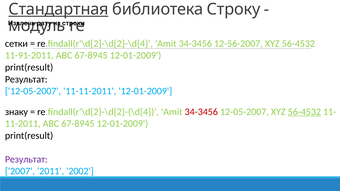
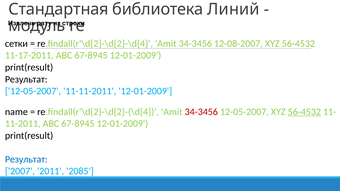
Стандартная underline: present -> none
Строку: Строку -> Линий
12-56-2007: 12-56-2007 -> 12-08-2007
11-91-2011: 11-91-2011 -> 11-17-2011
знаку: знаку -> name
Результат at (26, 160) colour: purple -> blue
2002: 2002 -> 2085
